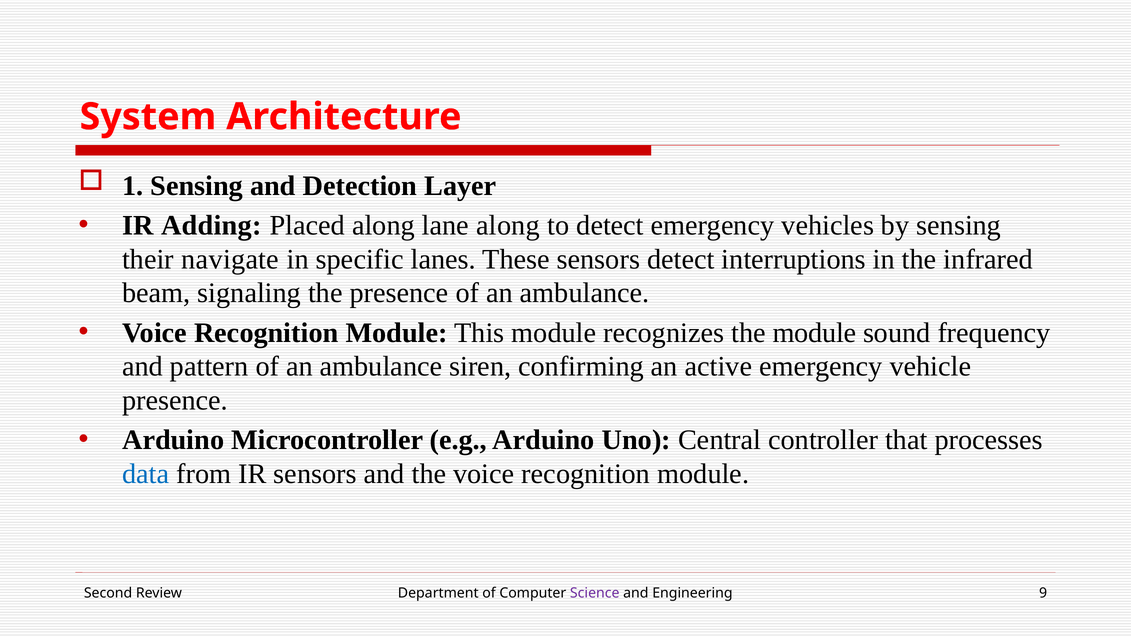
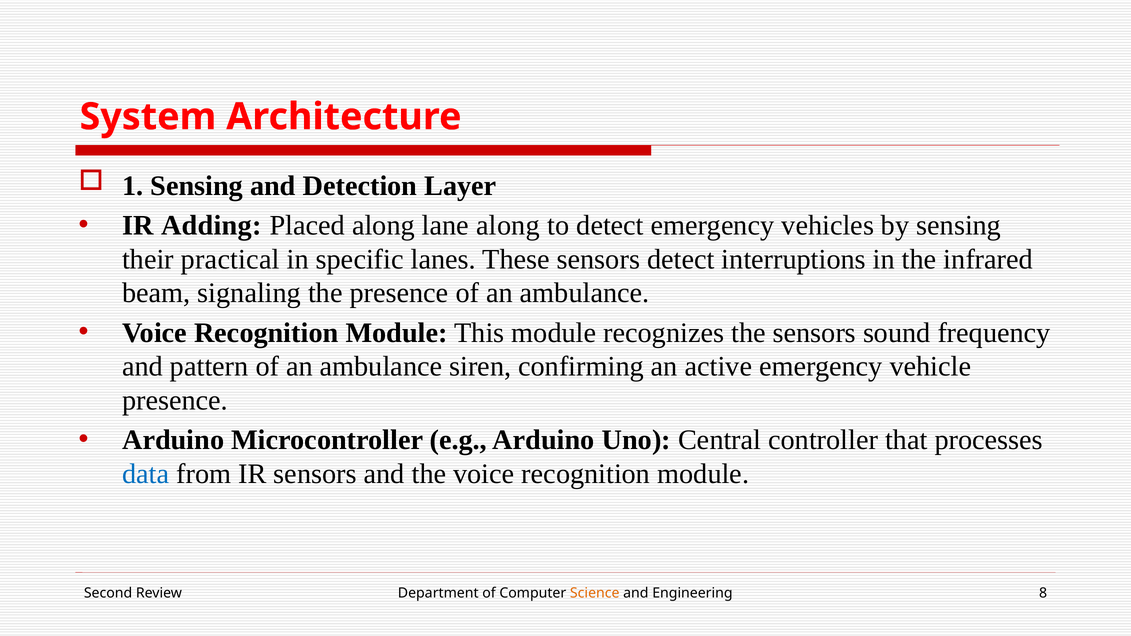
navigate: navigate -> practical
the module: module -> sensors
Science colour: purple -> orange
9: 9 -> 8
